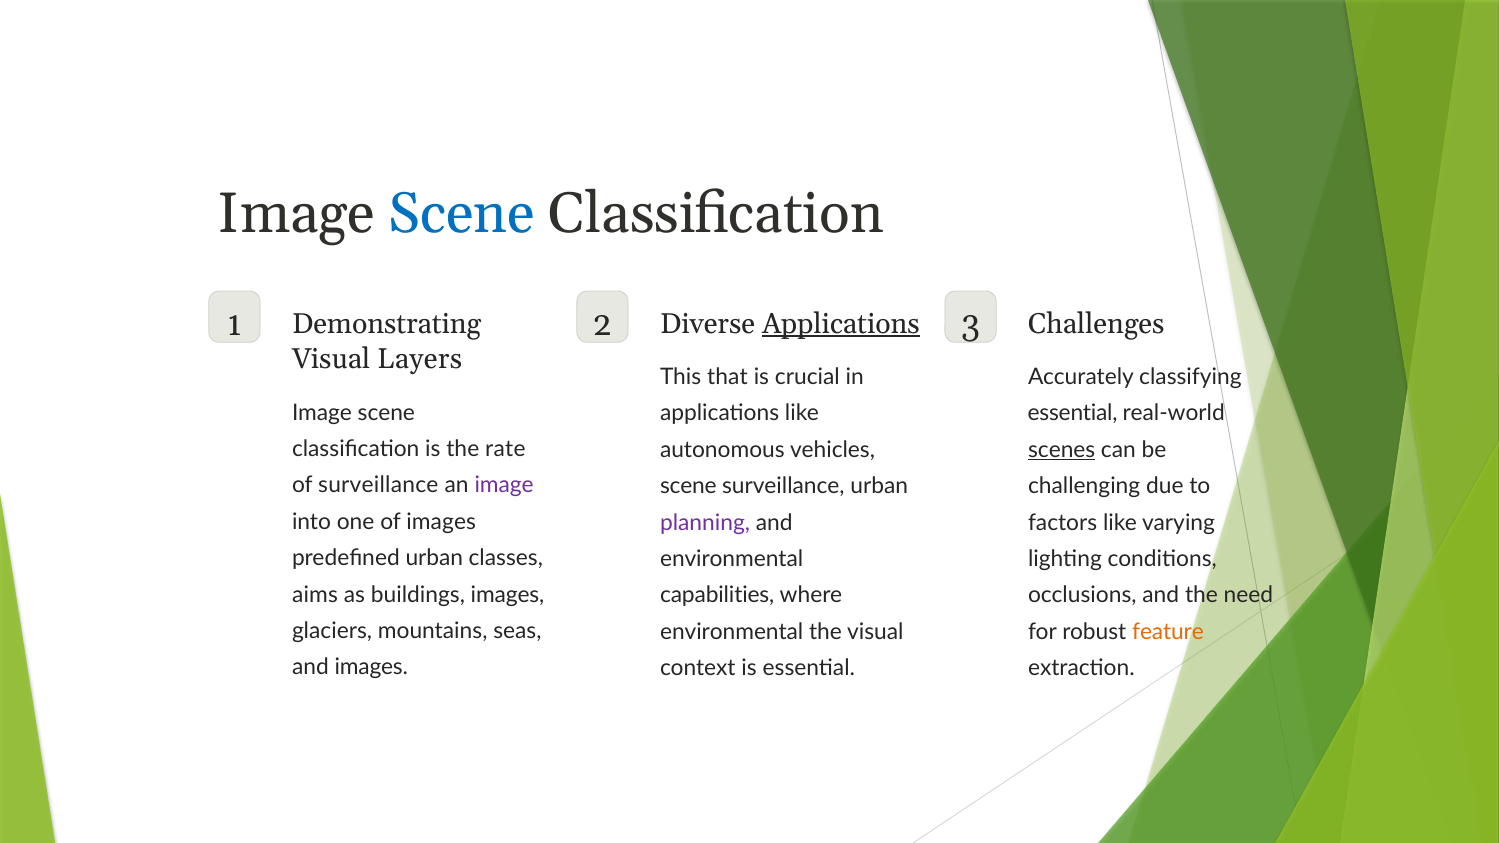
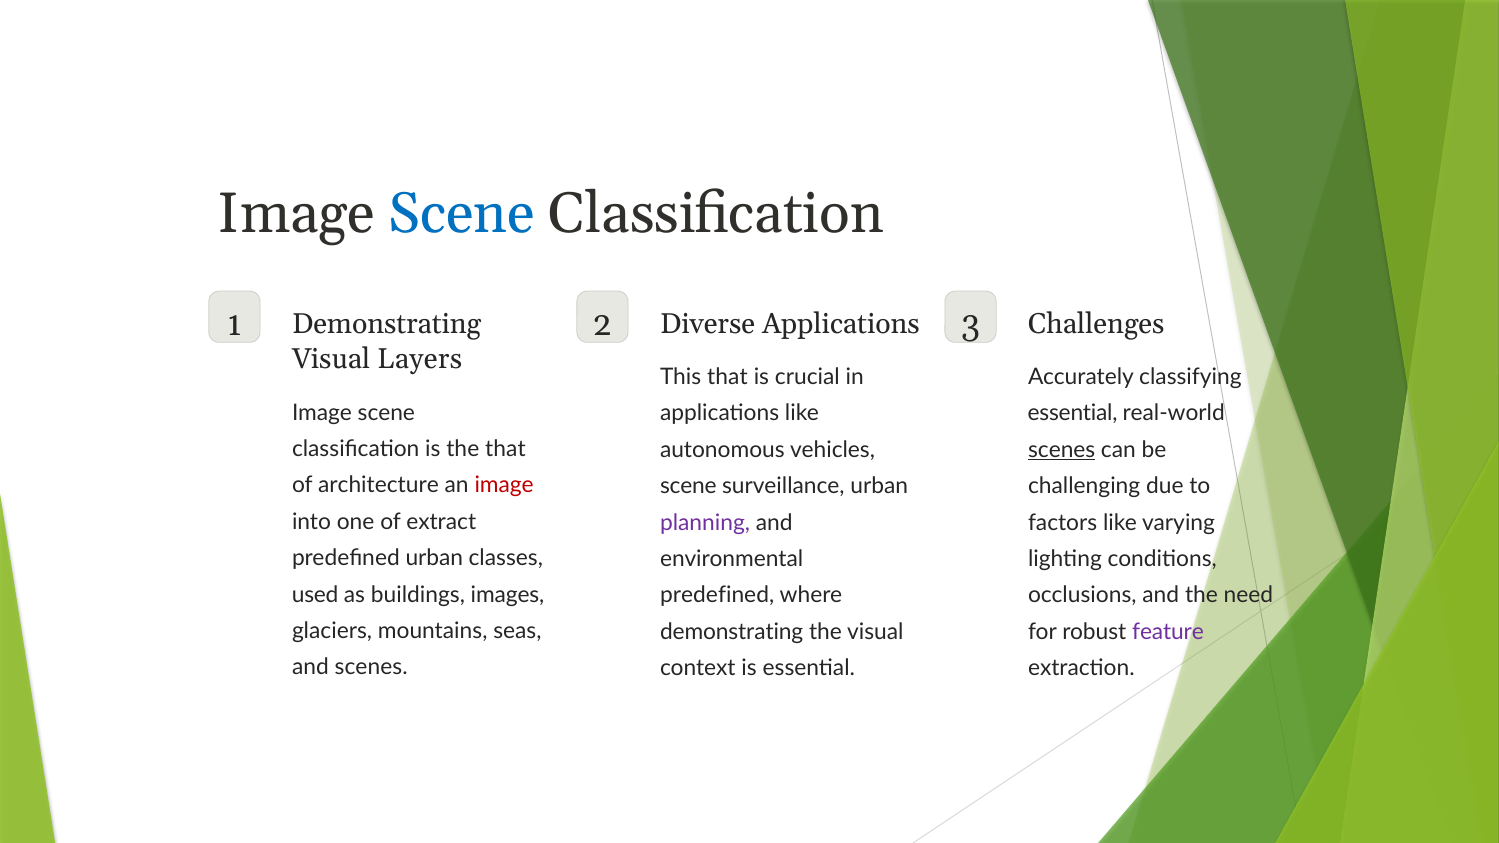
Applications at (841, 324) underline: present -> none
the rate: rate -> that
of surveillance: surveillance -> architecture
image at (504, 486) colour: purple -> red
of images: images -> extract
aims: aims -> used
capabilities at (717, 596): capabilities -> predefined
environmental at (732, 632): environmental -> demonstrating
feature colour: orange -> purple
and images: images -> scenes
